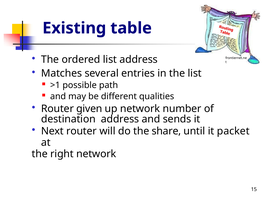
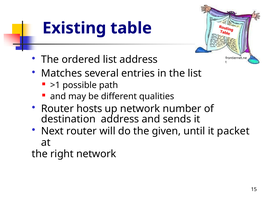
given: given -> hosts
share: share -> given
